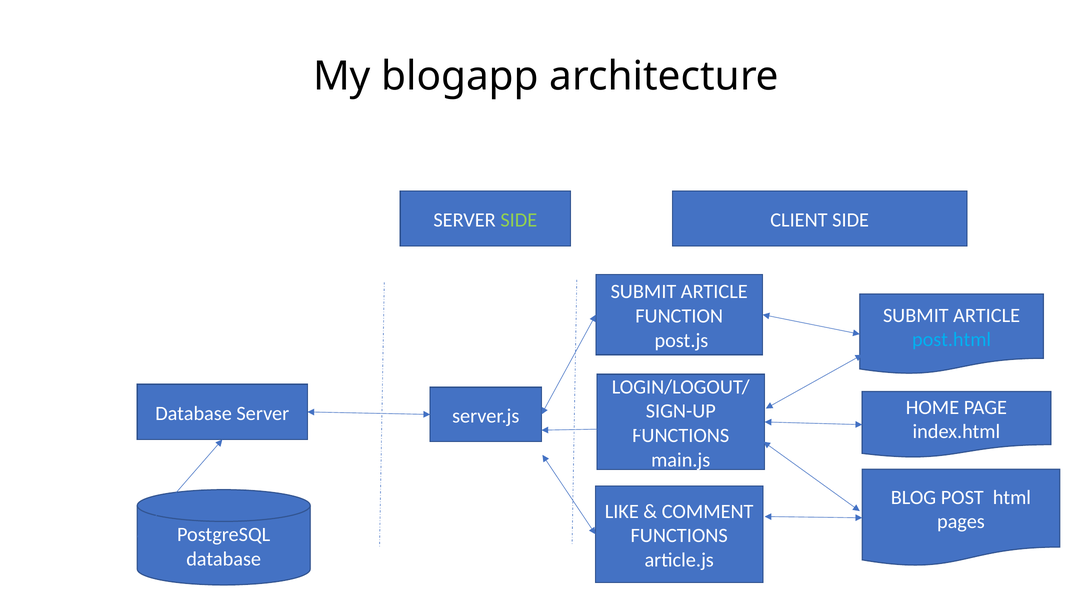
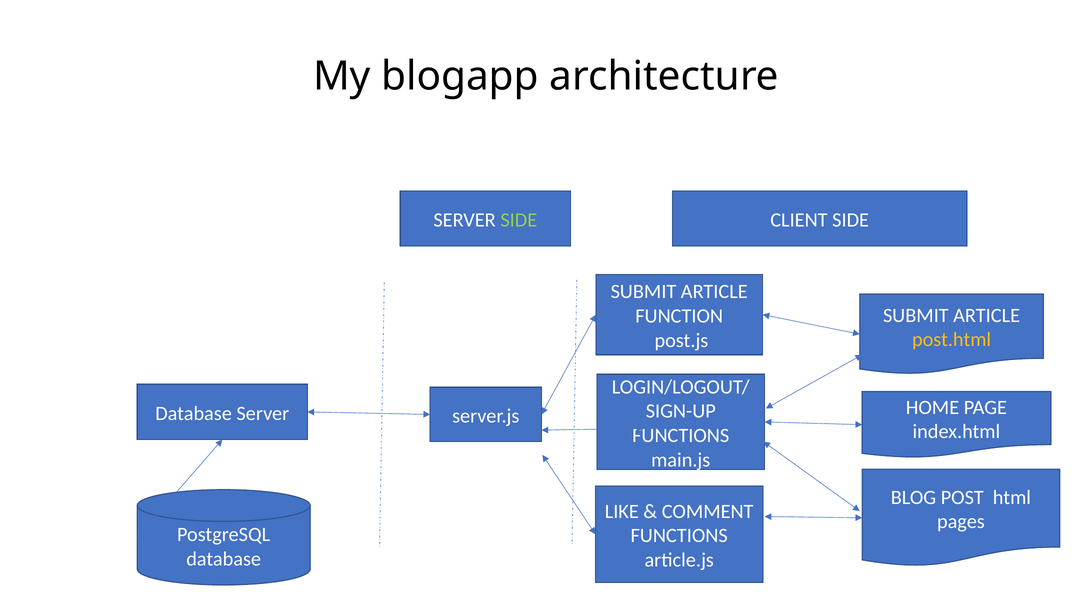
post.html colour: light blue -> yellow
